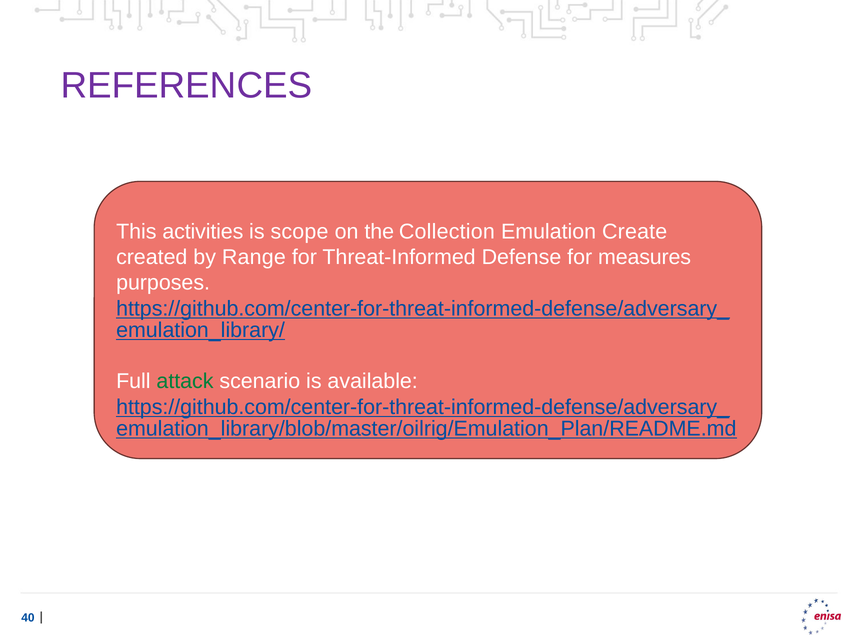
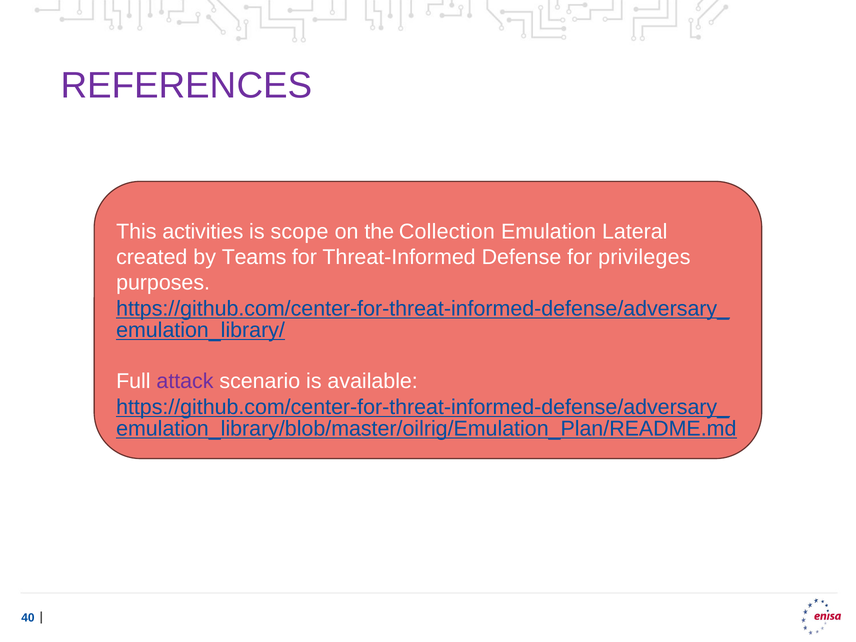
Create: Create -> Lateral
Range: Range -> Teams
measures: measures -> privileges
attack colour: green -> purple
